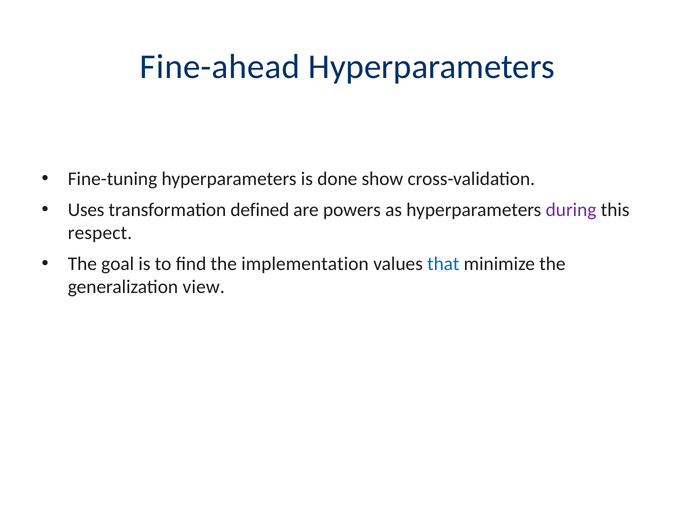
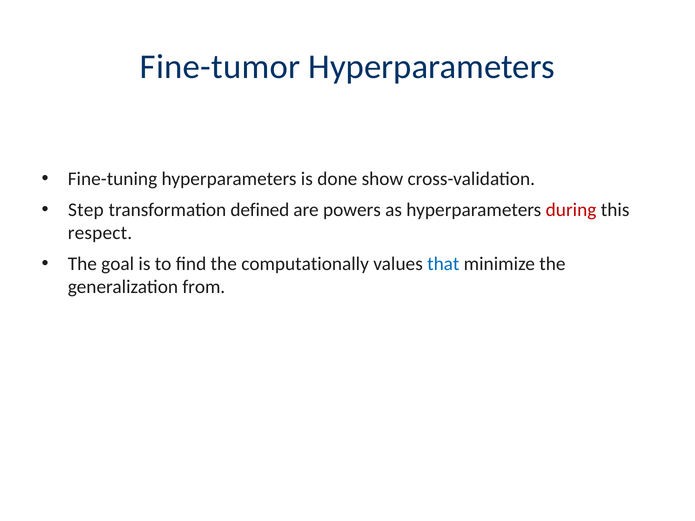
Fine-ahead: Fine-ahead -> Fine-tumor
Uses: Uses -> Step
during colour: purple -> red
implementation: implementation -> computationally
view: view -> from
